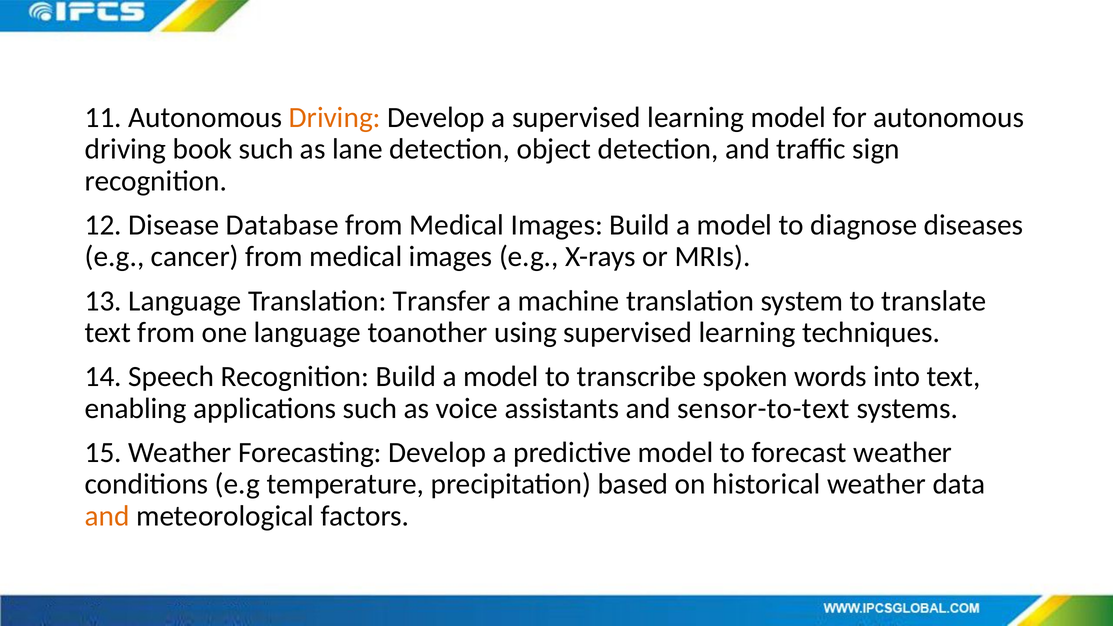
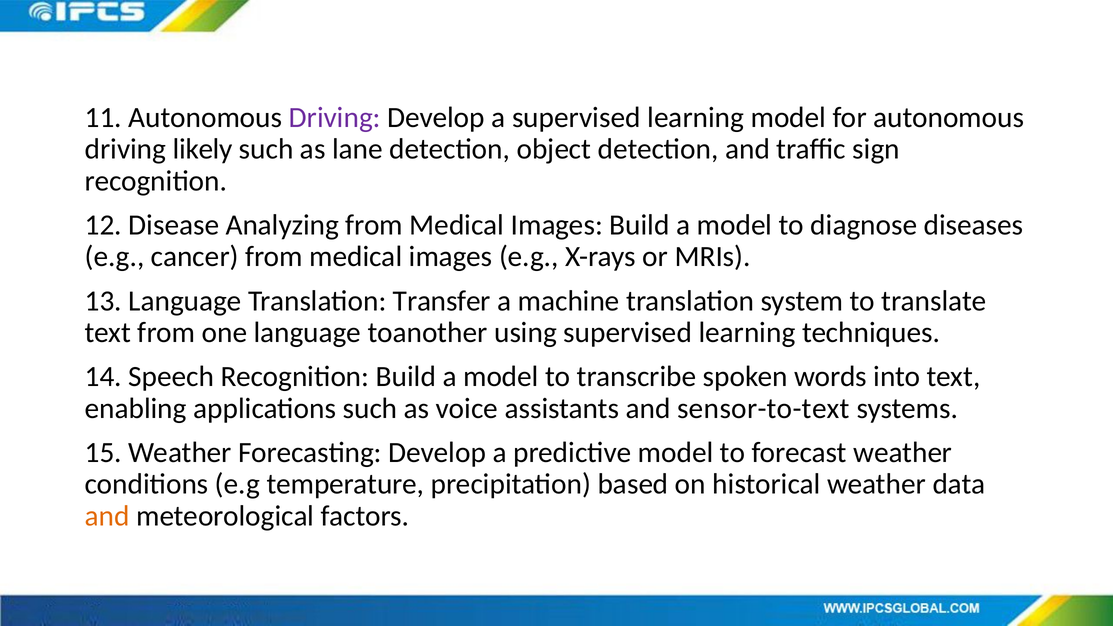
Driving at (335, 118) colour: orange -> purple
book: book -> likely
Database: Database -> Analyzing
